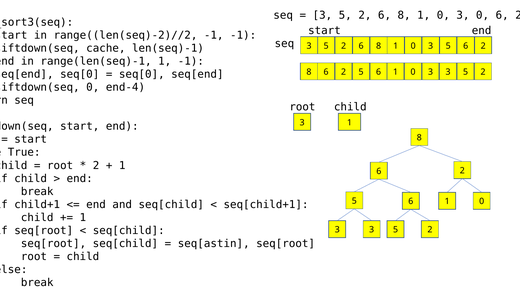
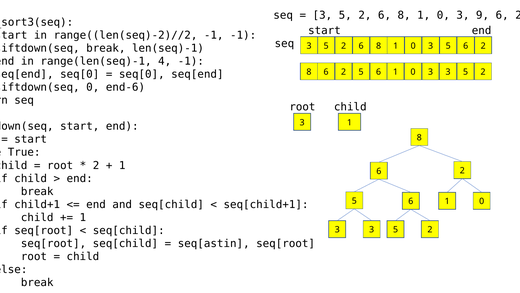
3 0: 0 -> 9
cache at (106, 48): cache -> break
range(len(seq)-1 1: 1 -> 4
end-4: end-4 -> end-6
